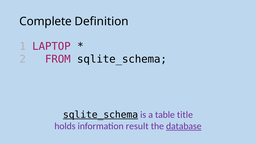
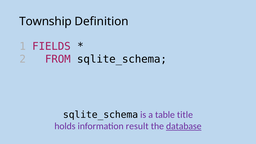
Complete: Complete -> Township
LAPTOP: LAPTOP -> FIELDS
sqlite_schema at (101, 115) underline: present -> none
